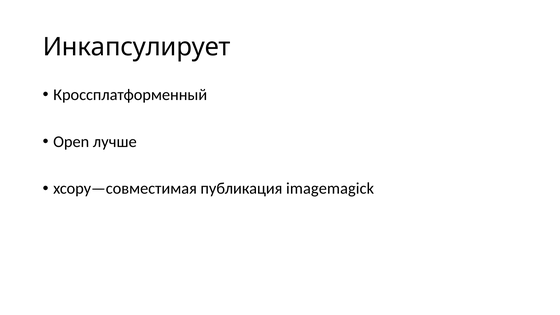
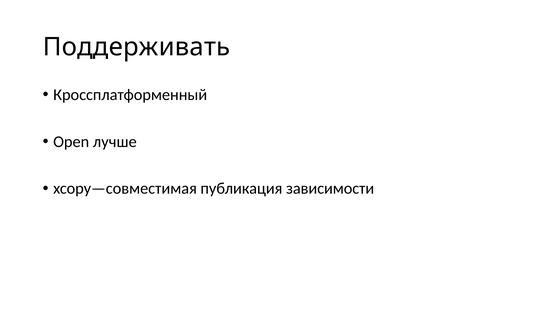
Инкапсулирует: Инкапсулирует -> Поддерживать
imagemagick: imagemagick -> зависимости
